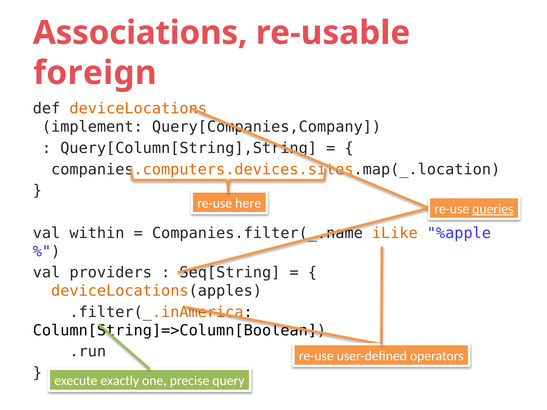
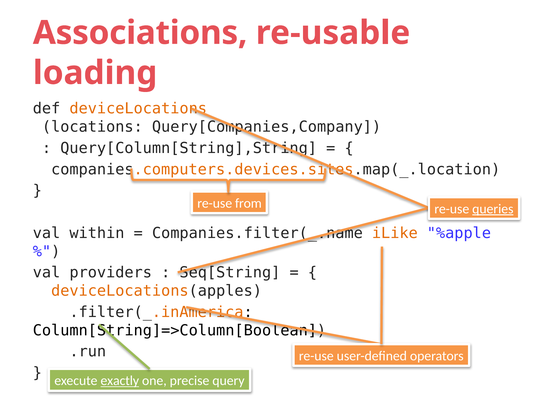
foreign: foreign -> loading
implement: implement -> locations
here: here -> from
exactly underline: none -> present
